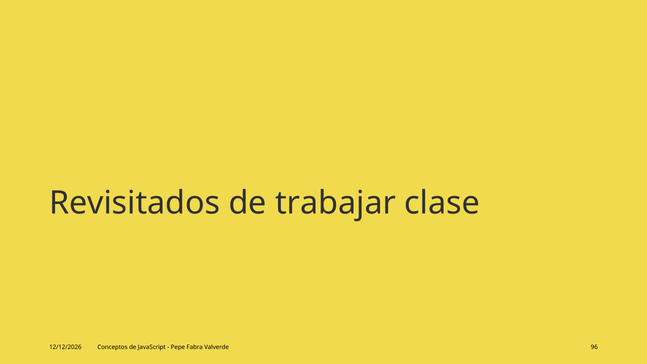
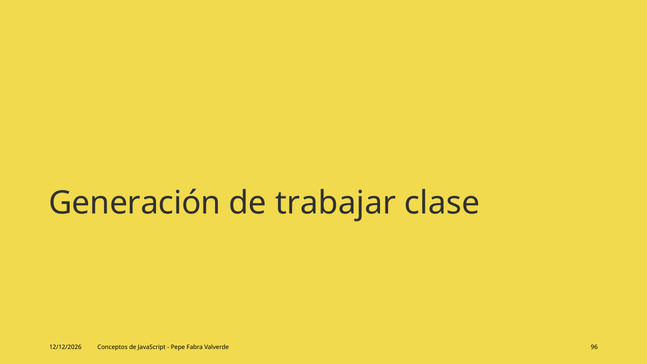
Revisitados: Revisitados -> Generación
